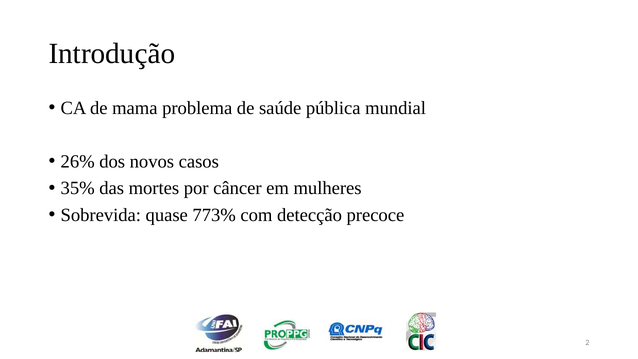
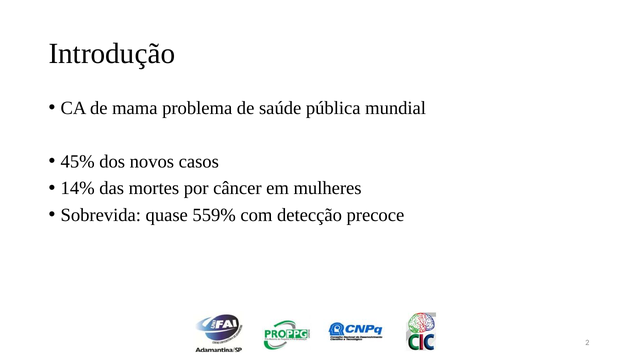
26%: 26% -> 45%
35%: 35% -> 14%
773%: 773% -> 559%
